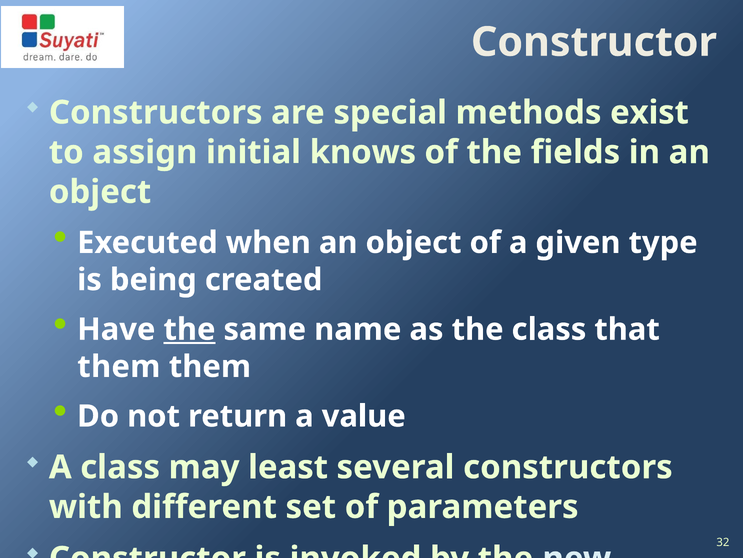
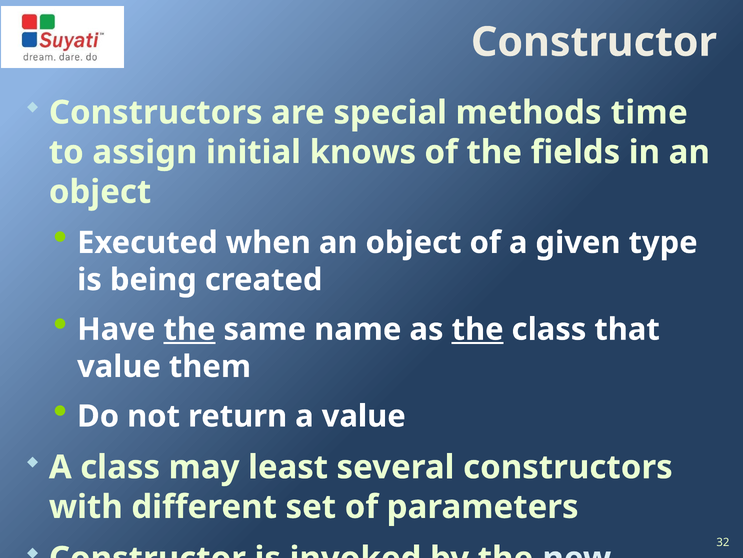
exist: exist -> time
the at (478, 329) underline: none -> present
them at (119, 366): them -> value
